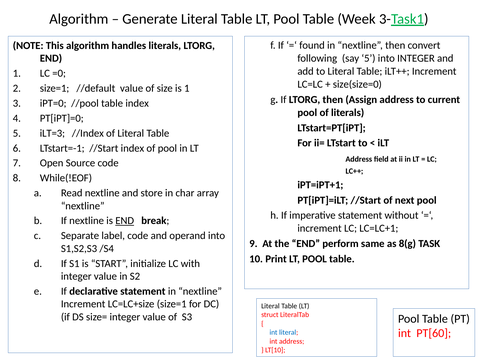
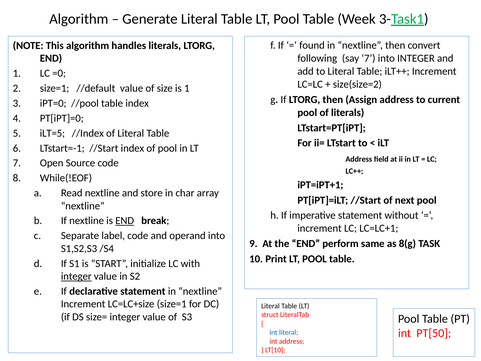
say 5: 5 -> 7
size(size=0: size(size=0 -> size(size=2
iLT=3: iLT=3 -> iLT=5
integer at (76, 276) underline: none -> present
PT[60: PT[60 -> PT[50
